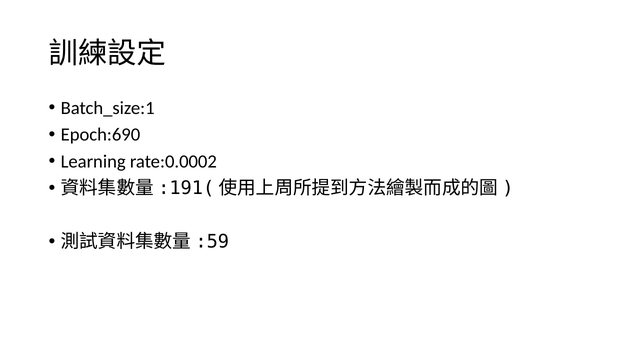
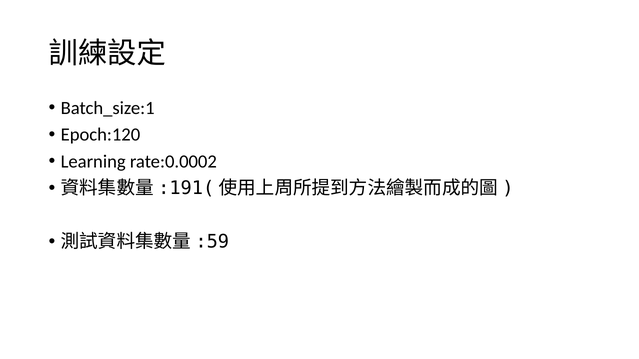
Epoch:690: Epoch:690 -> Epoch:120
